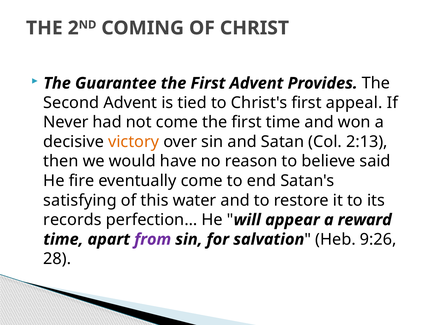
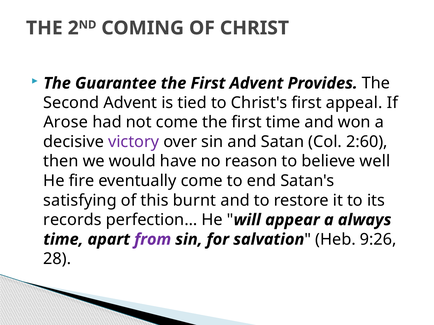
Never: Never -> Arose
victory colour: orange -> purple
2:13: 2:13 -> 2:60
said: said -> well
water: water -> burnt
reward: reward -> always
